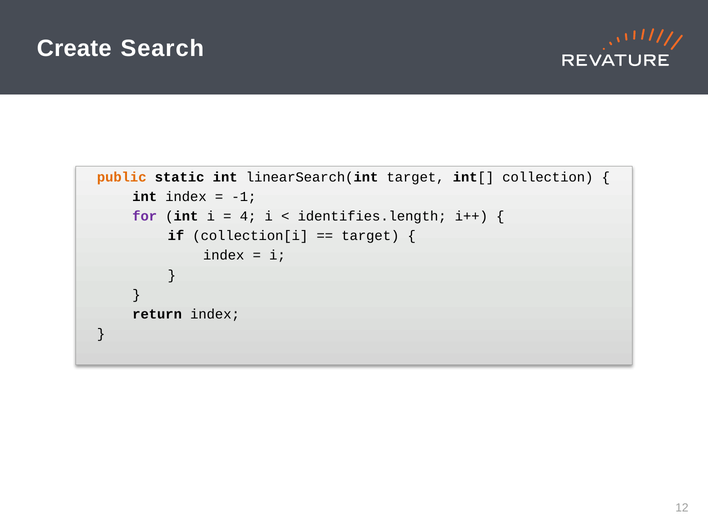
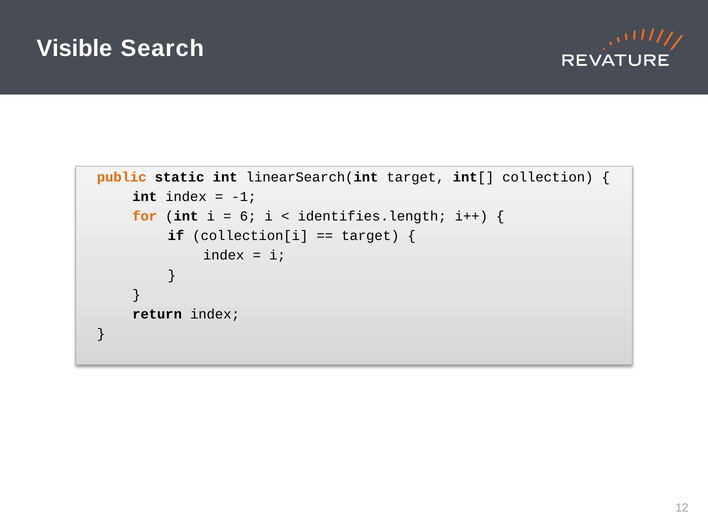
Create: Create -> Visible
for colour: purple -> orange
4: 4 -> 6
